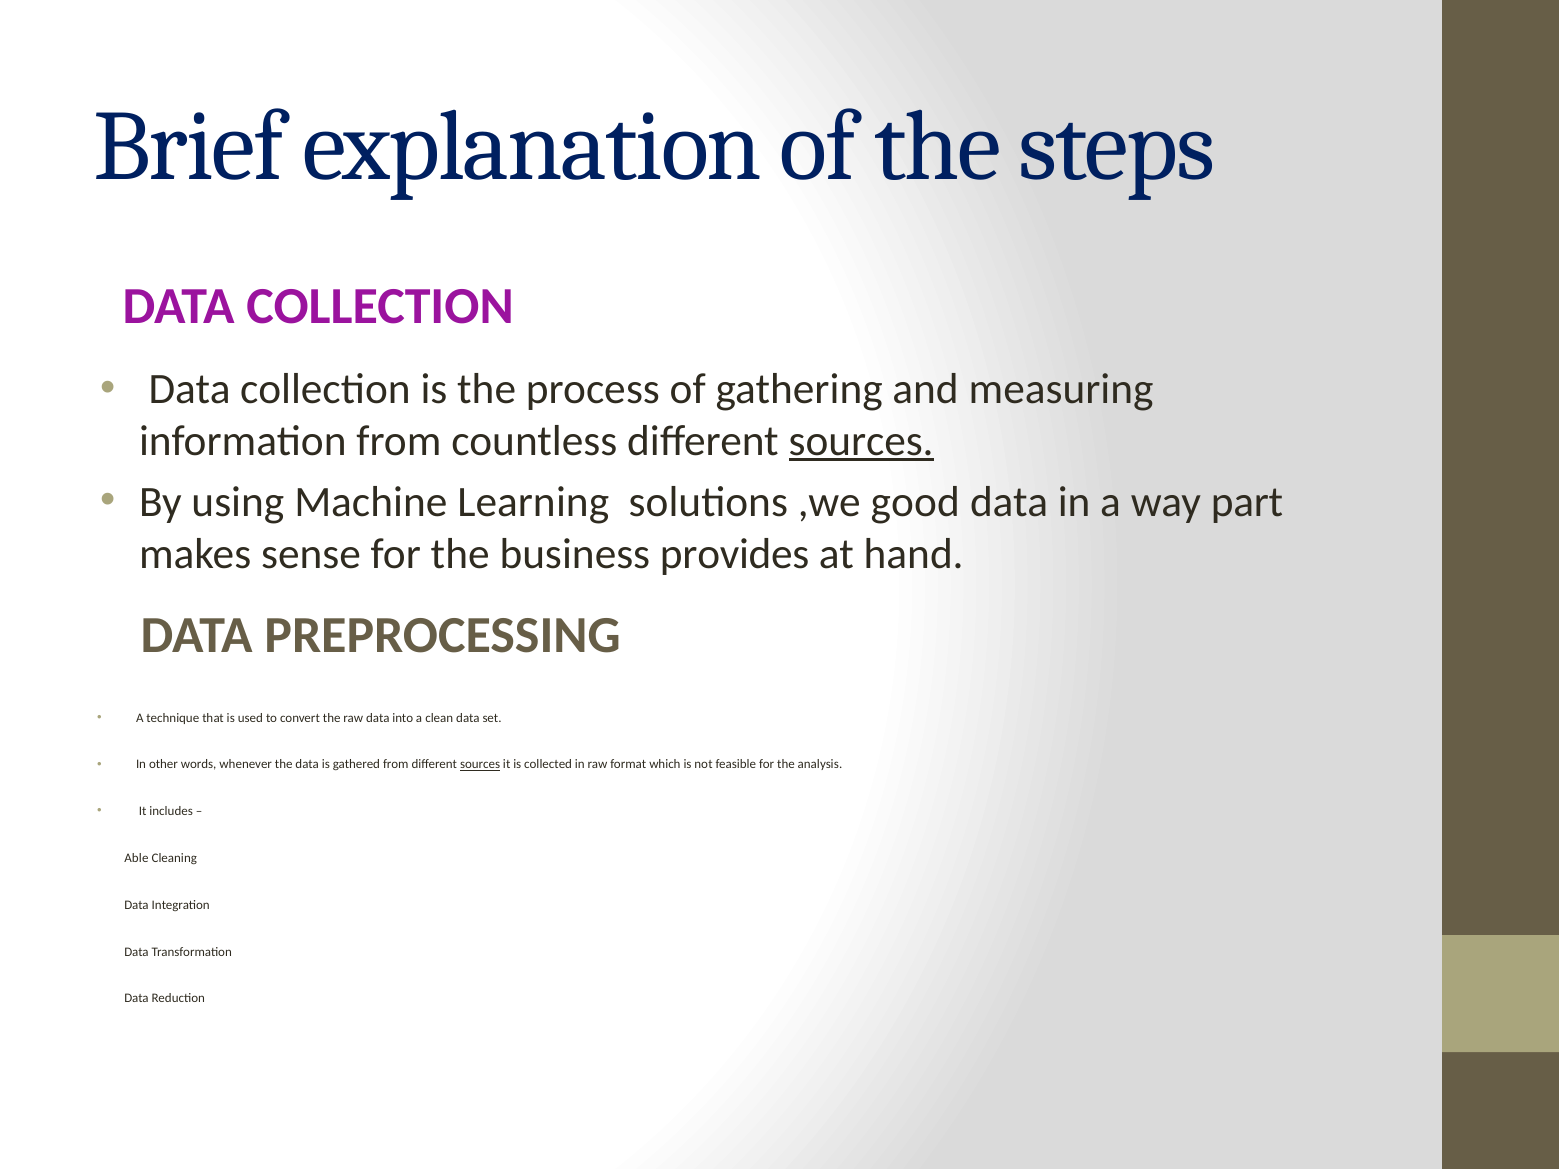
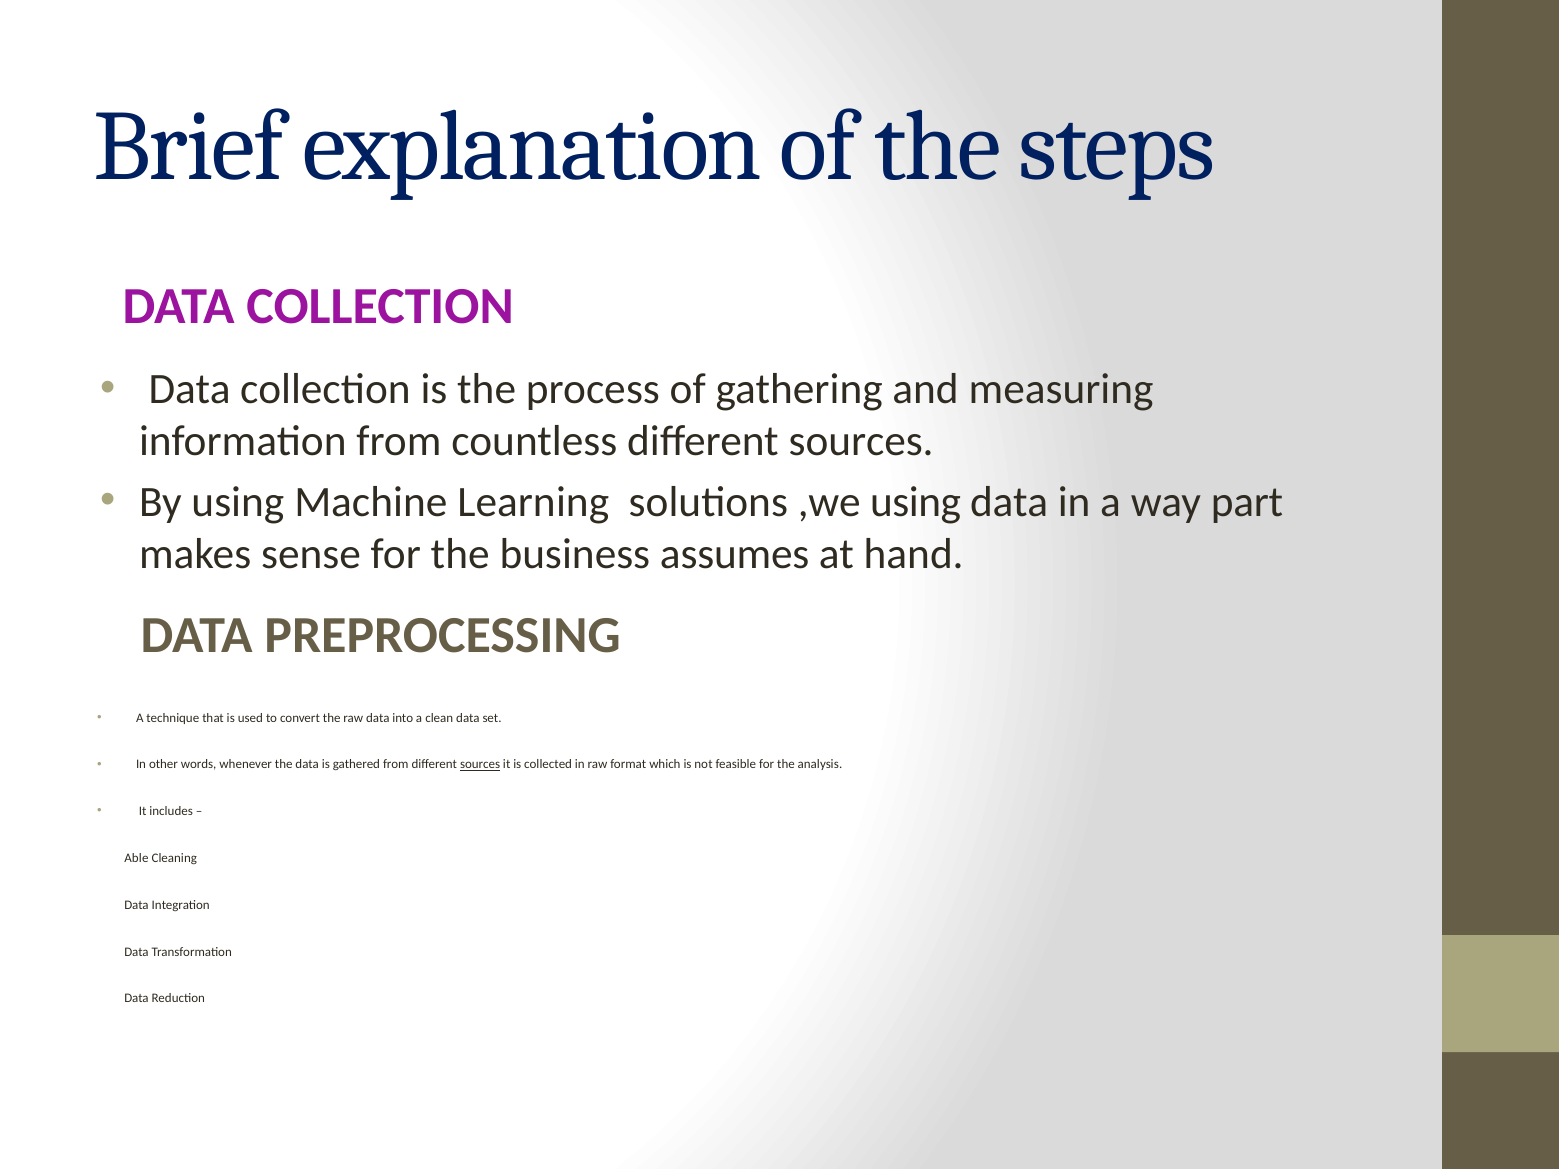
sources at (861, 441) underline: present -> none
,we good: good -> using
provides: provides -> assumes
